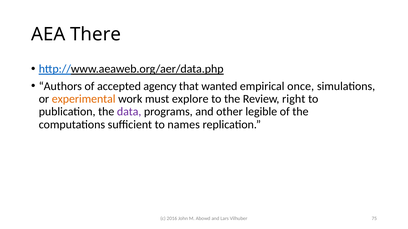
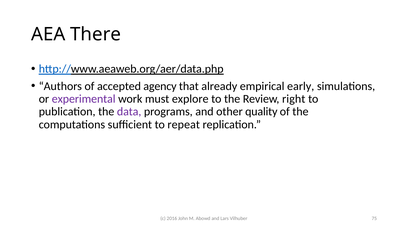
wanted: wanted -> already
once: once -> early
experimental colour: orange -> purple
legible: legible -> quality
names: names -> repeat
